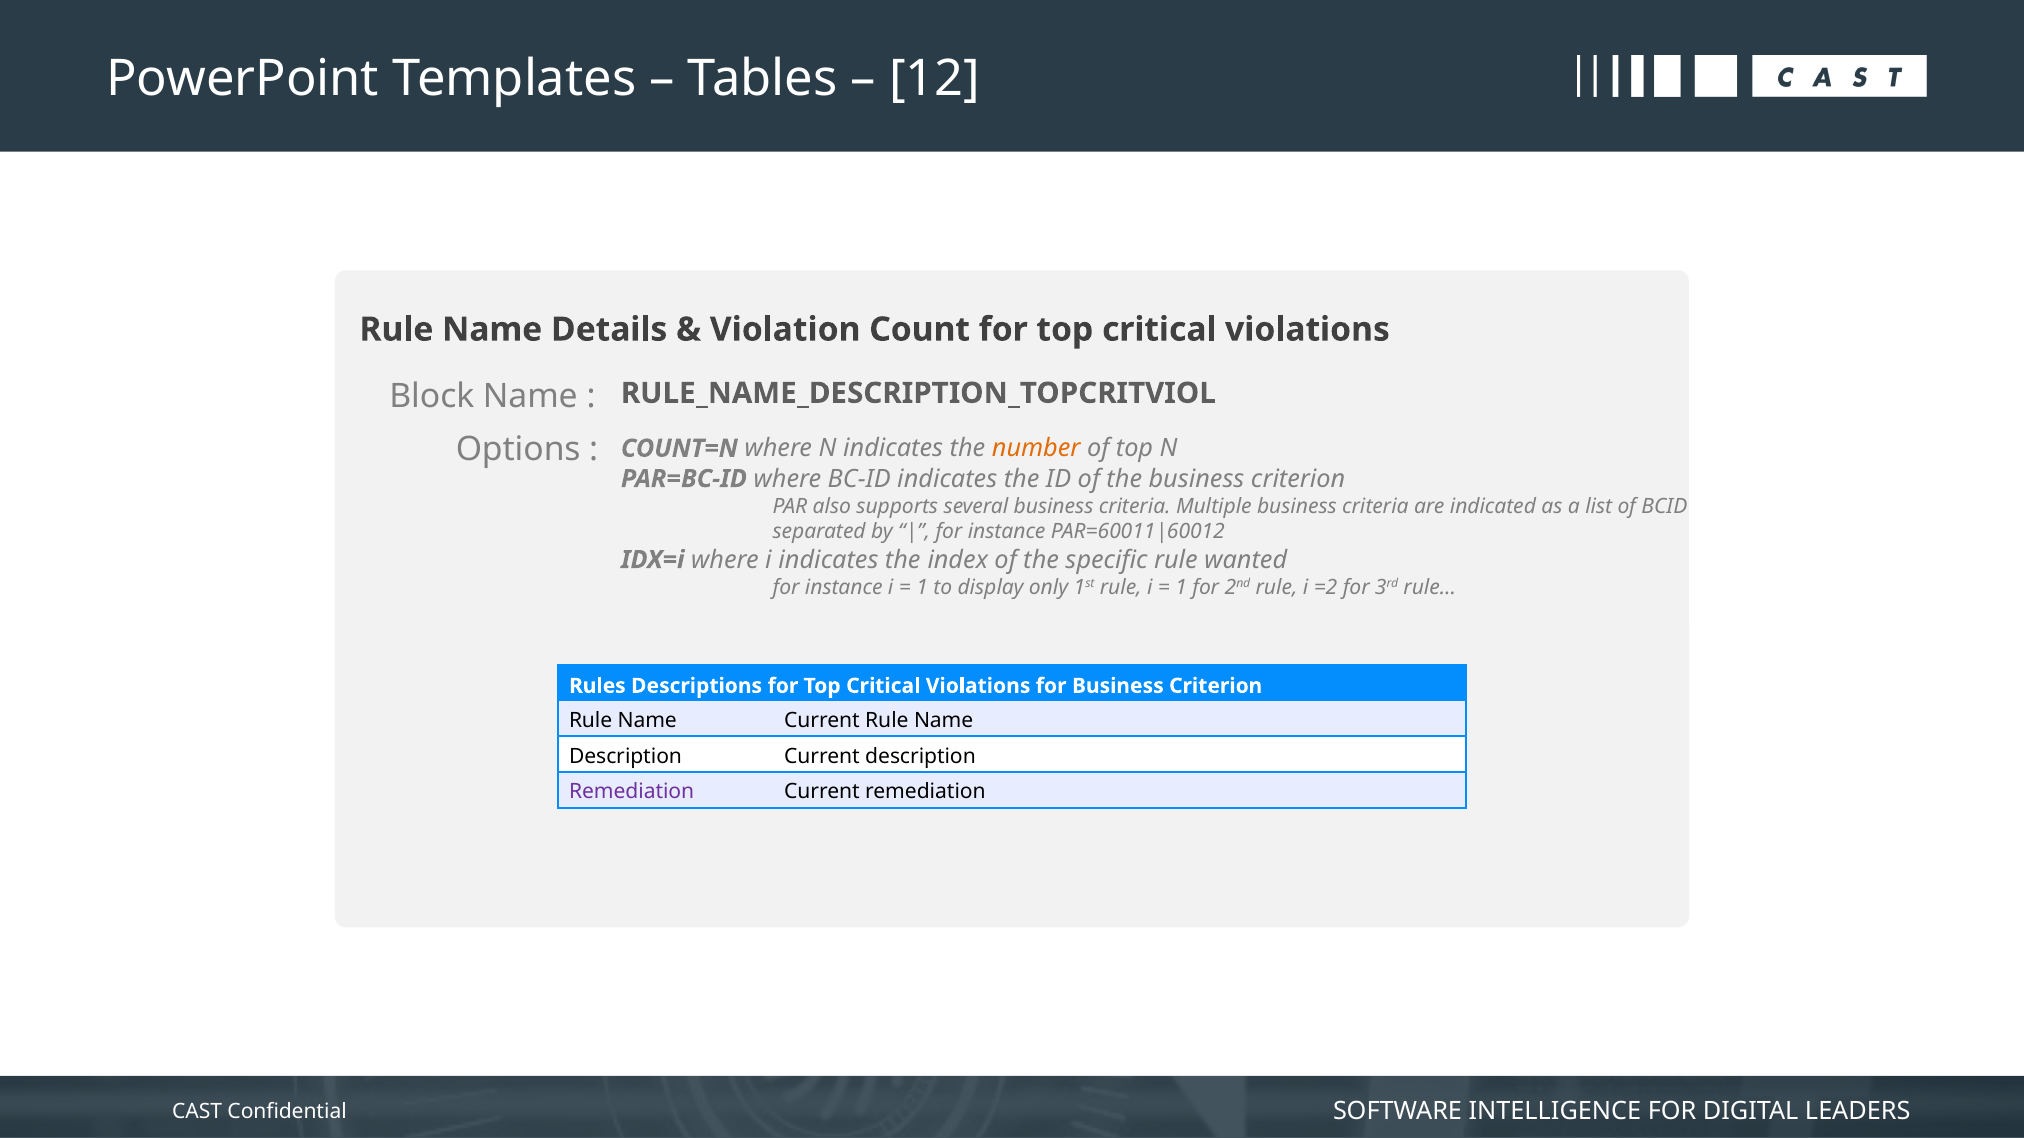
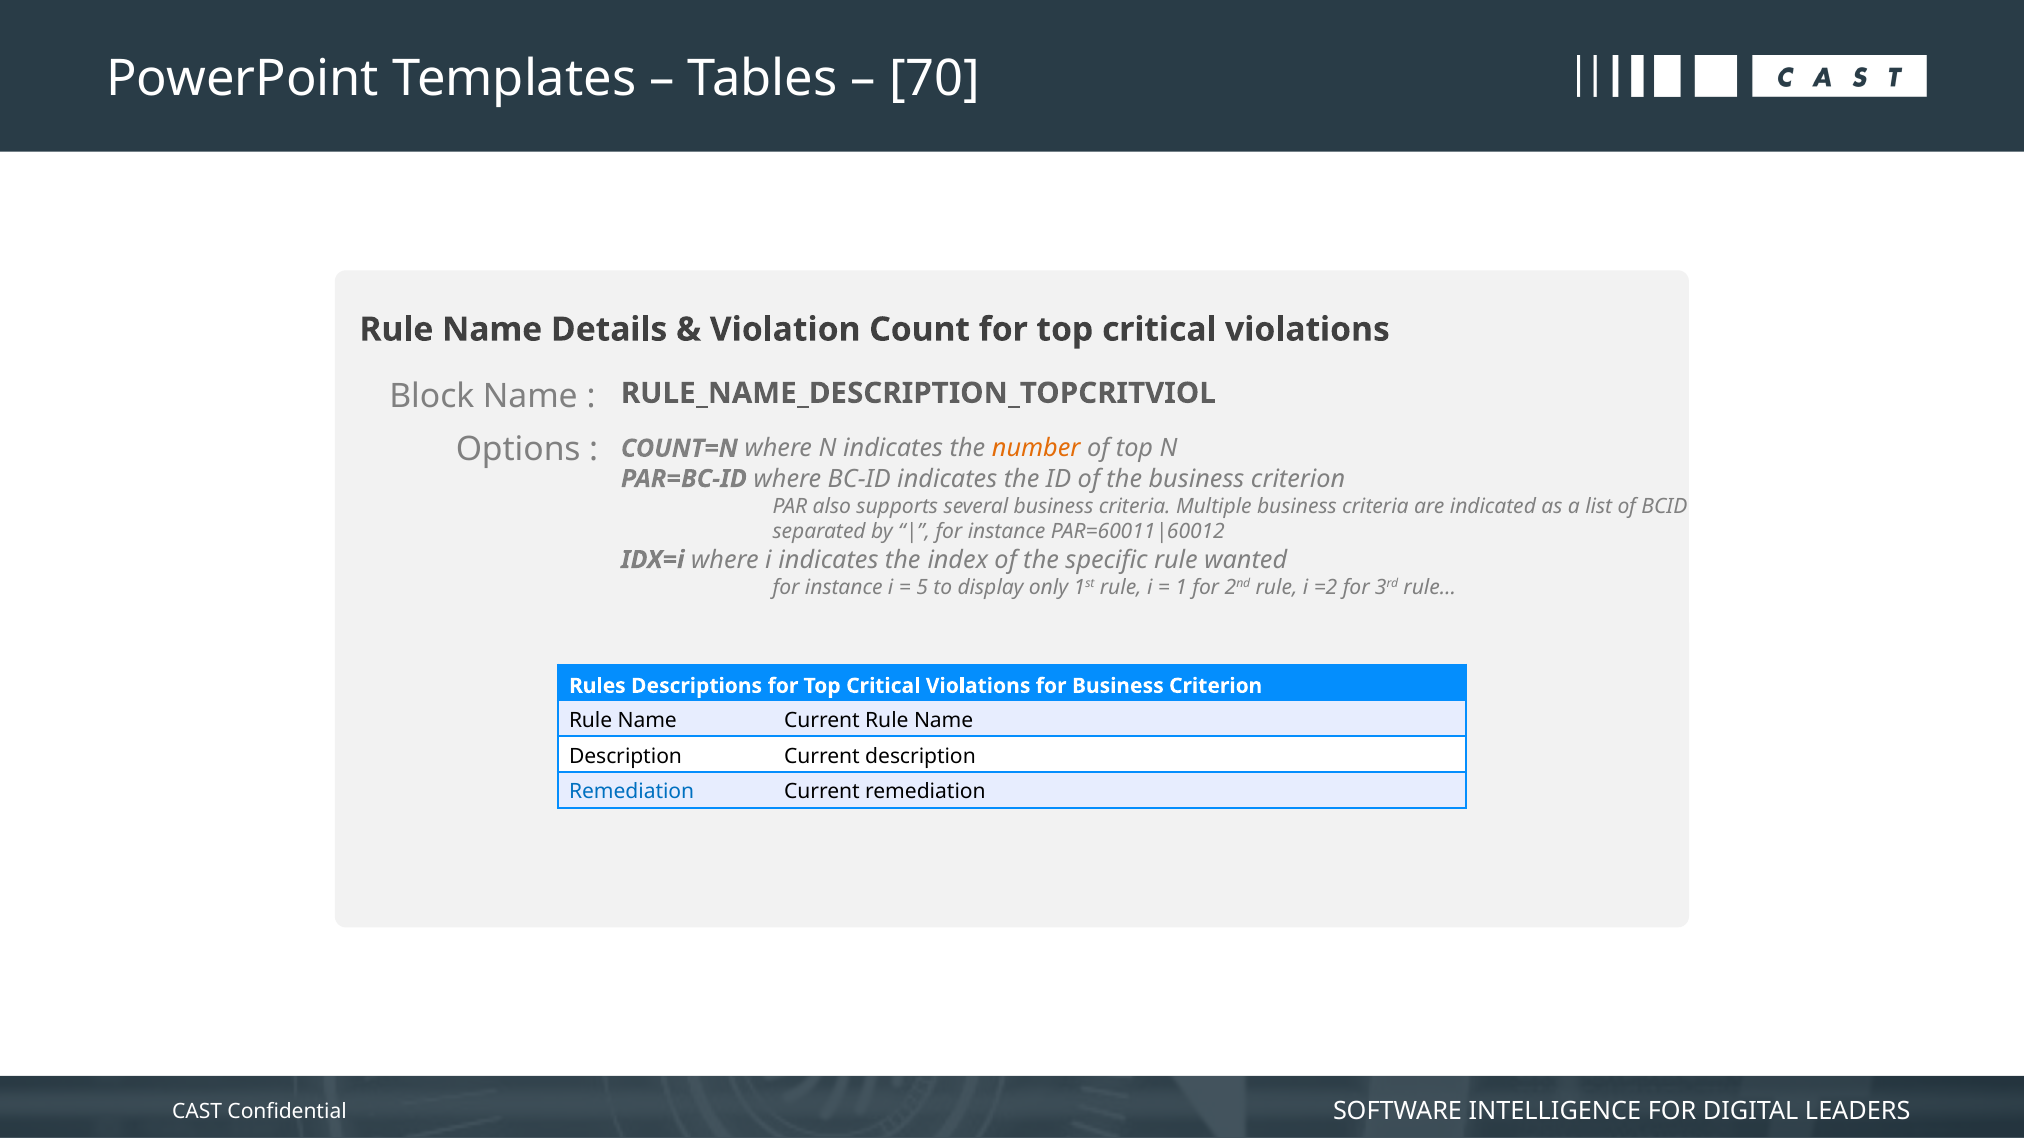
12: 12 -> 70
1 at (922, 588): 1 -> 5
Remediation at (632, 792) colour: purple -> blue
